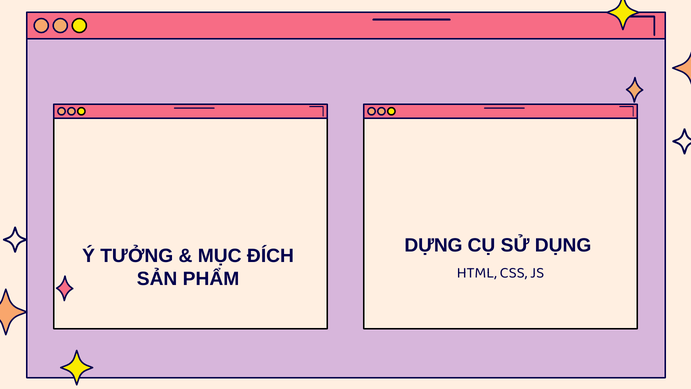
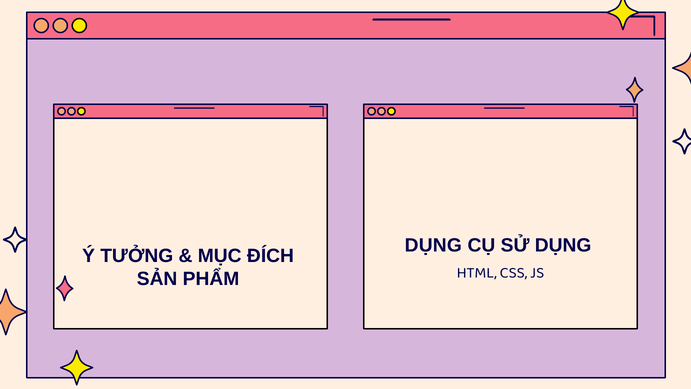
DỰNG at (433, 245): DỰNG -> DỤNG
